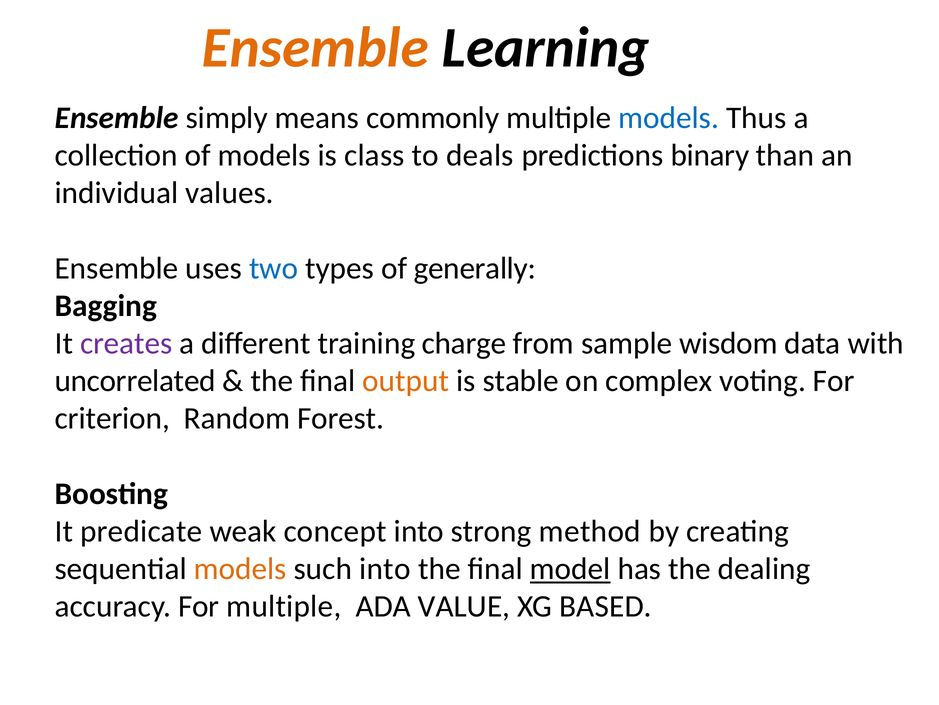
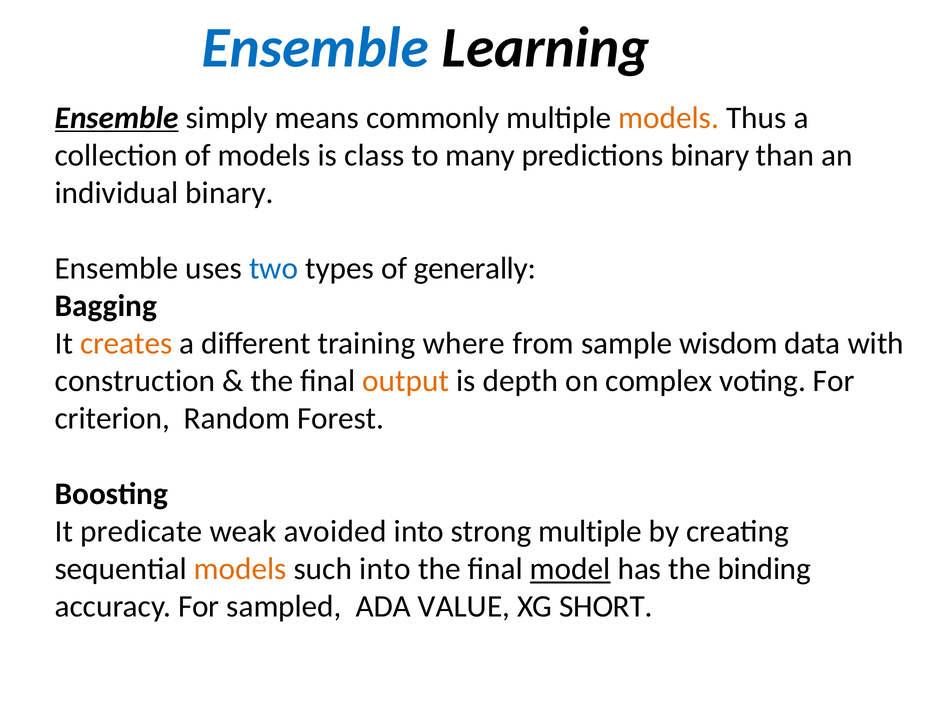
Ensemble at (315, 48) colour: orange -> blue
Ensemble at (117, 118) underline: none -> present
models at (669, 118) colour: blue -> orange
deals: deals -> many
individual values: values -> binary
creates colour: purple -> orange
charge: charge -> where
uncorrelated: uncorrelated -> construction
stable: stable -> depth
concept: concept -> avoided
strong method: method -> multiple
dealing: dealing -> binding
For multiple: multiple -> sampled
BASED: BASED -> SHORT
